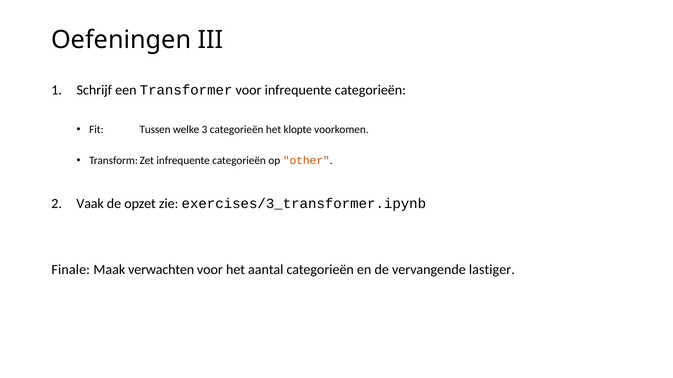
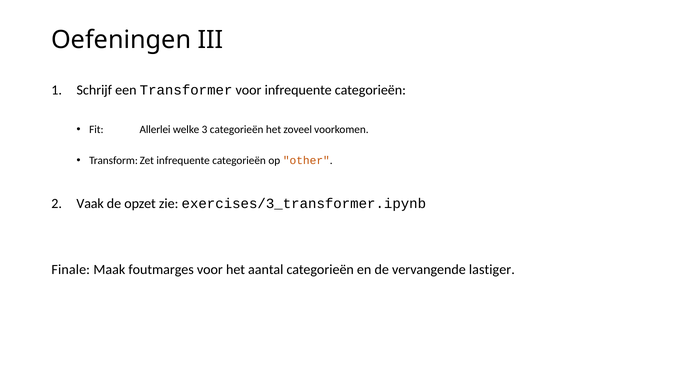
Tussen: Tussen -> Allerlei
klopte: klopte -> zoveel
verwachten: verwachten -> foutmarges
